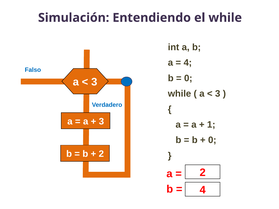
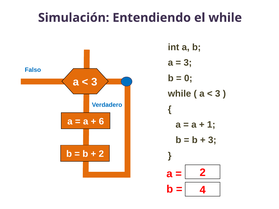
4 at (188, 63): 4 -> 3
3 at (101, 122): 3 -> 6
0 at (212, 140): 0 -> 3
